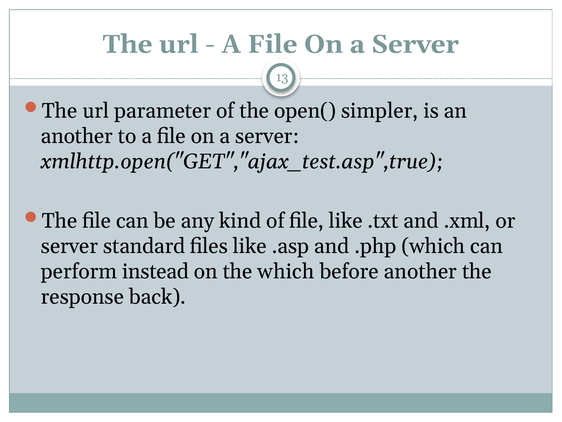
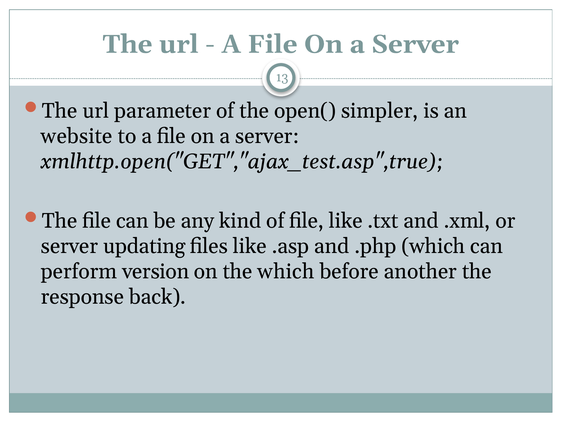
another at (77, 136): another -> website
standard: standard -> updating
instead: instead -> version
